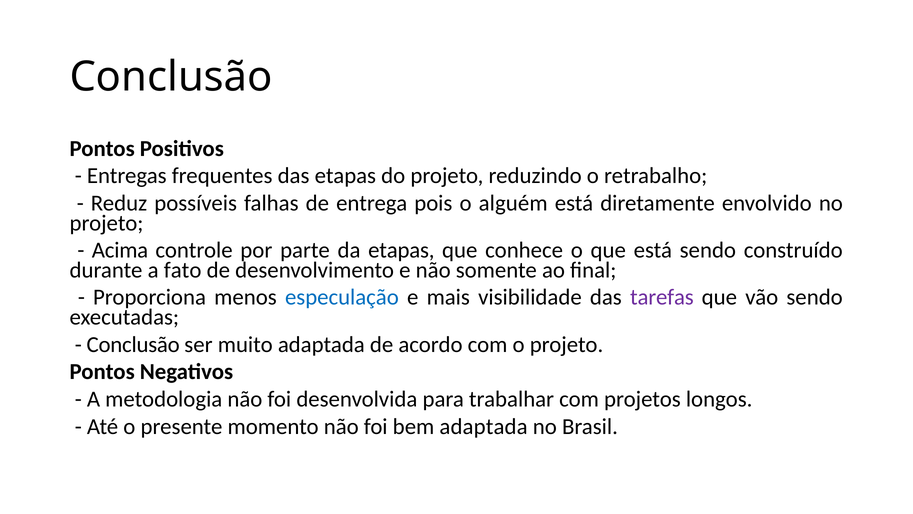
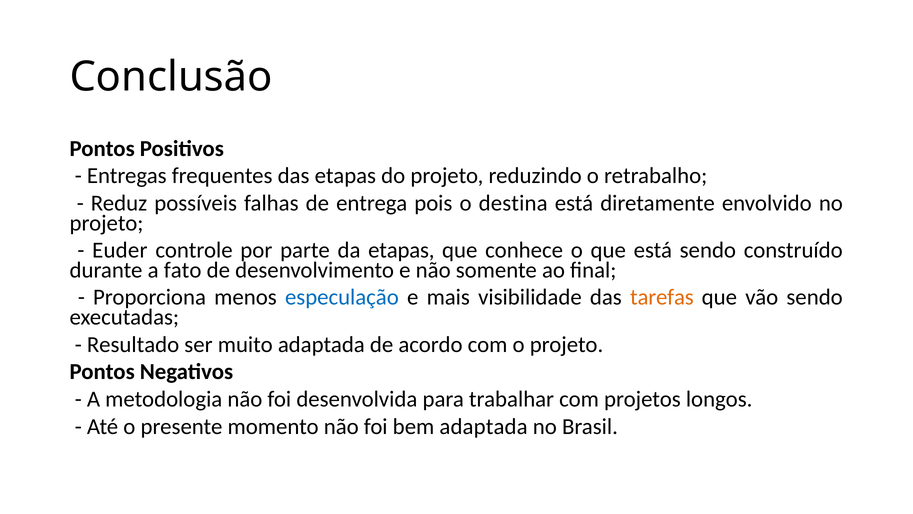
alguém: alguém -> destina
Acima: Acima -> Euder
tarefas colour: purple -> orange
Conclusão at (133, 344): Conclusão -> Resultado
